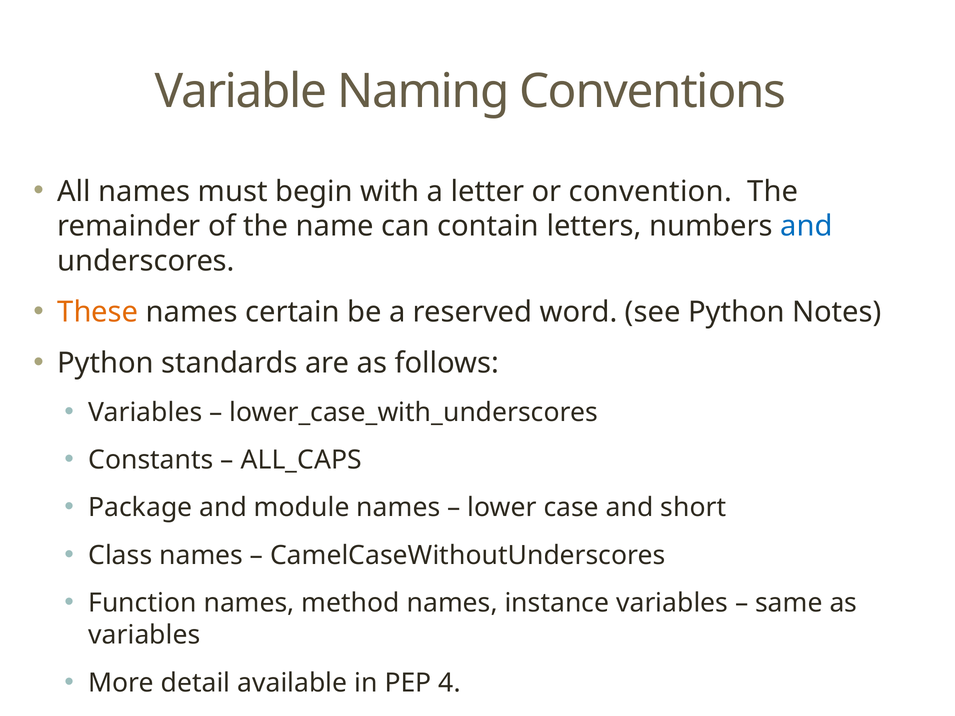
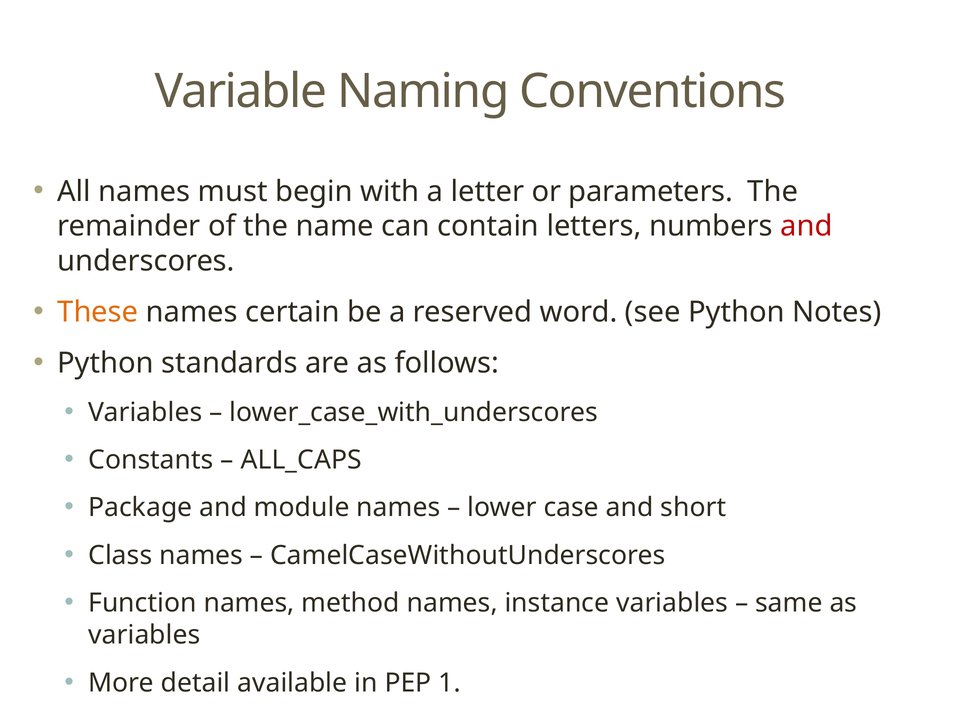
convention: convention -> parameters
and at (806, 226) colour: blue -> red
4: 4 -> 1
